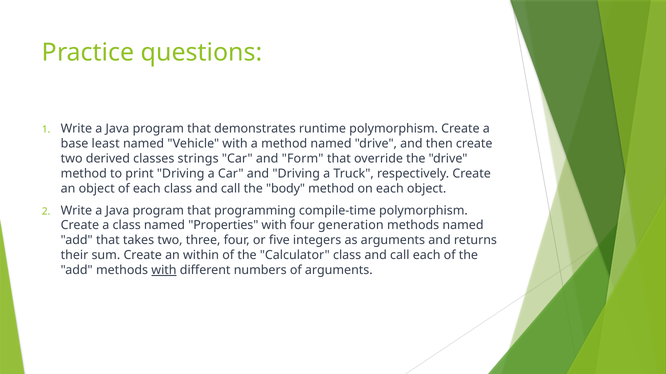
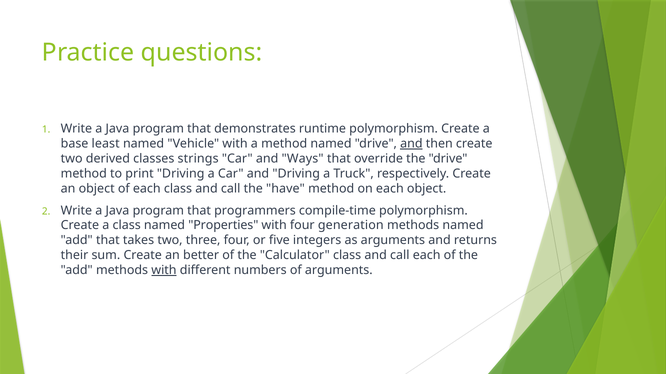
and at (411, 144) underline: none -> present
Form: Form -> Ways
body: body -> have
programming: programming -> programmers
within: within -> better
